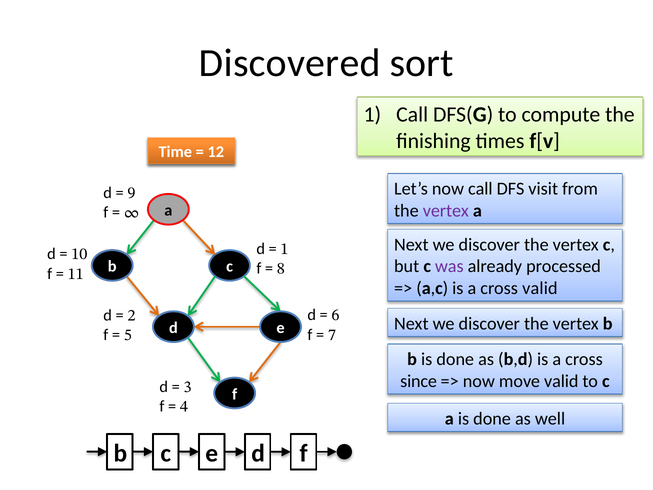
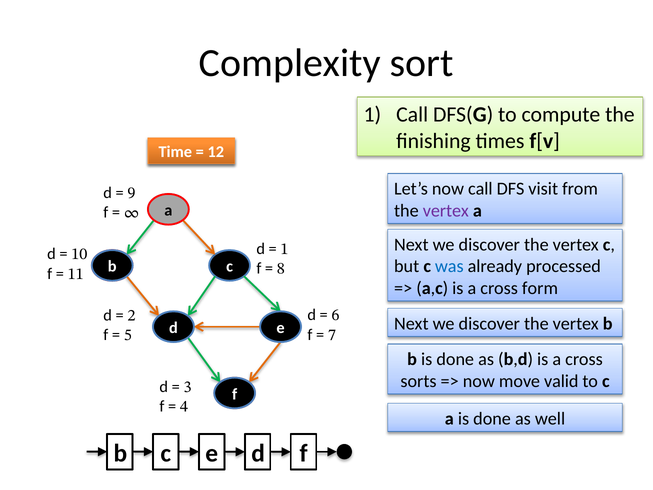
Discovered: Discovered -> Complexity
was colour: purple -> blue
cross valid: valid -> form
since: since -> sorts
